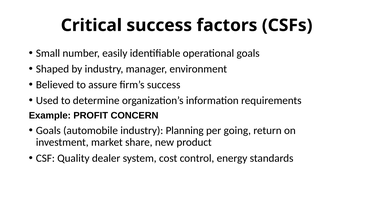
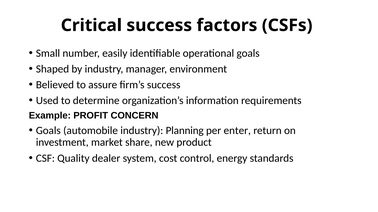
going: going -> enter
